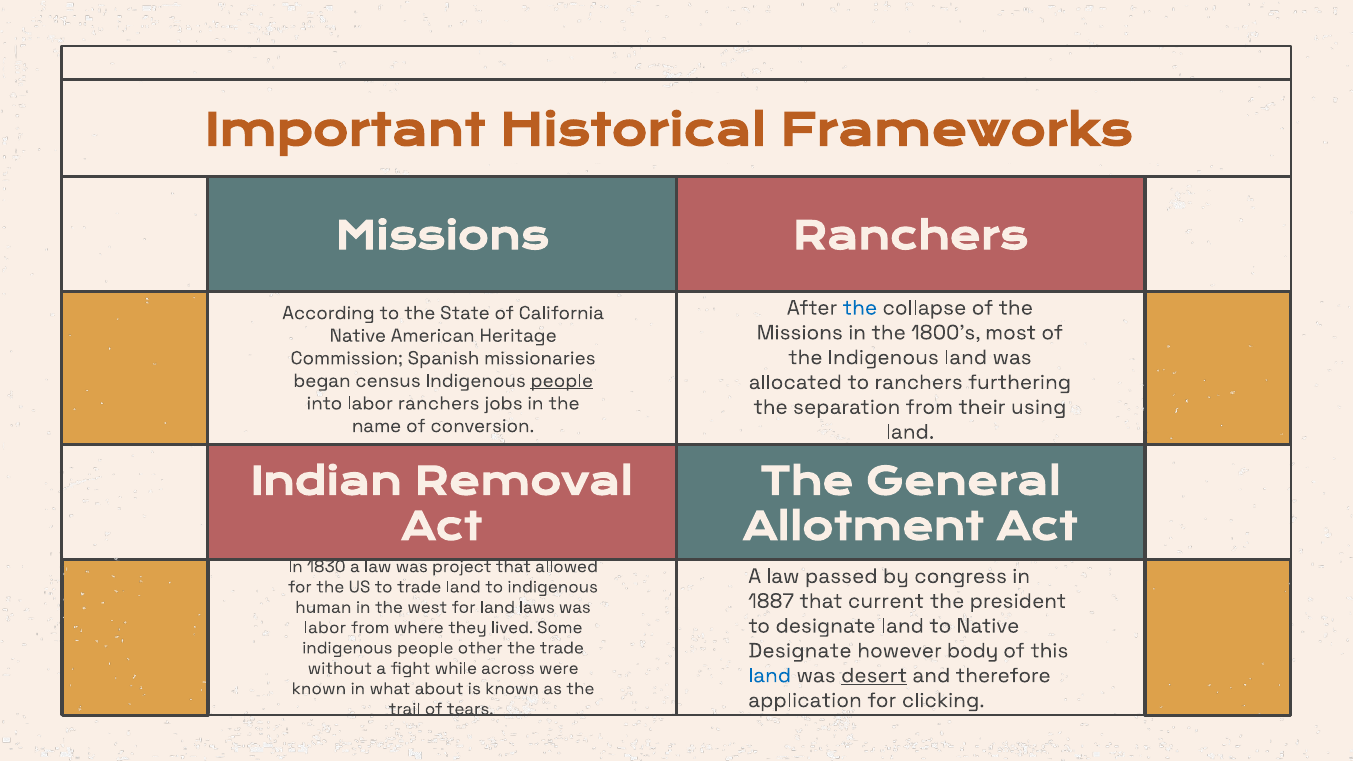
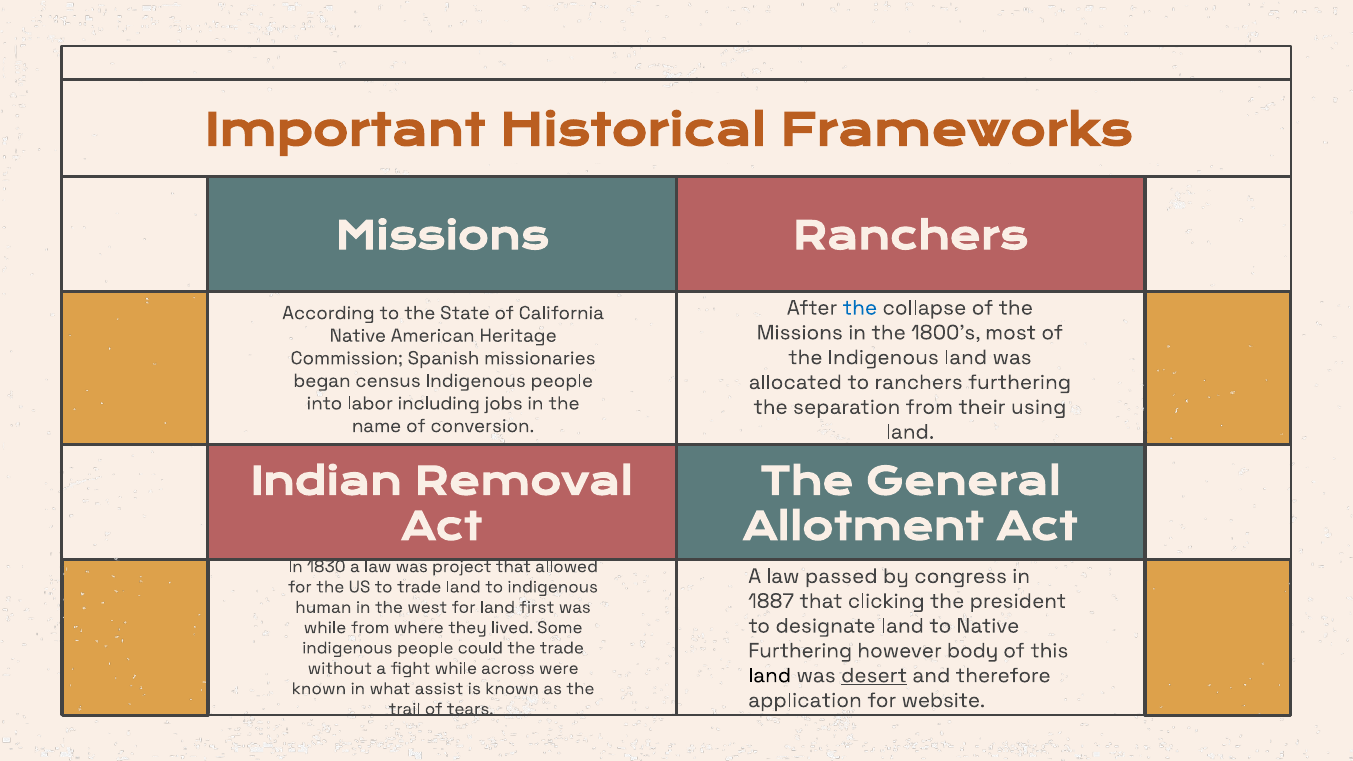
people at (562, 381) underline: present -> none
labor ranchers: ranchers -> including
current: current -> clicking
laws: laws -> first
labor at (325, 628): labor -> while
other: other -> could
Designate at (800, 651): Designate -> Furthering
land at (770, 675) colour: blue -> black
about: about -> assist
clicking: clicking -> website
